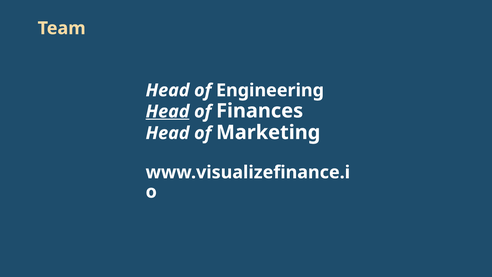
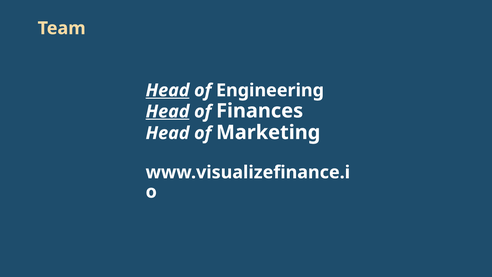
Head at (168, 90) underline: none -> present
